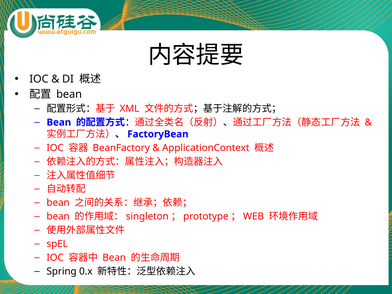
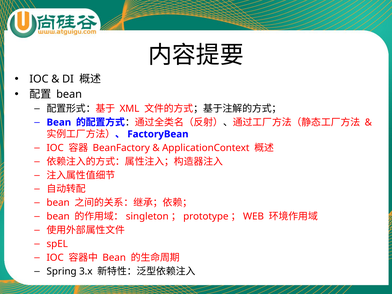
0.x: 0.x -> 3.x
